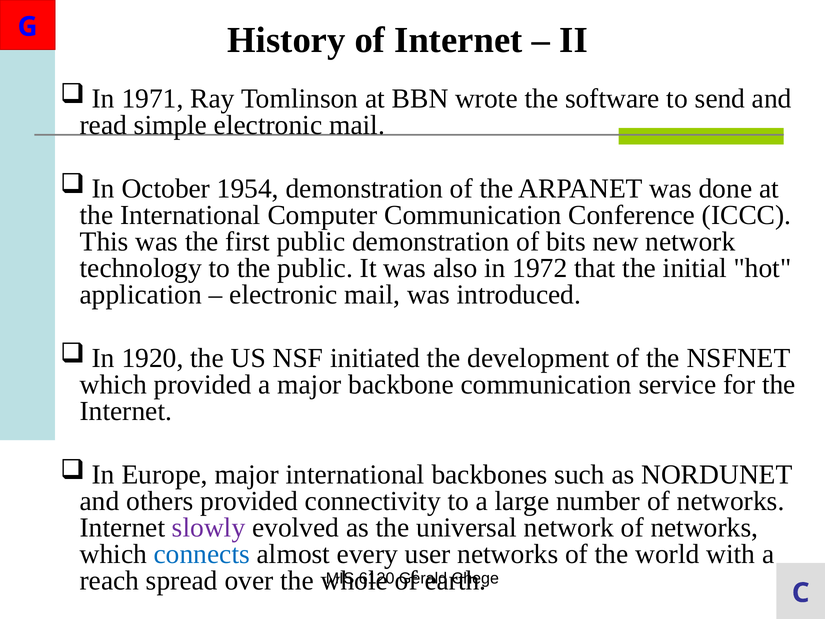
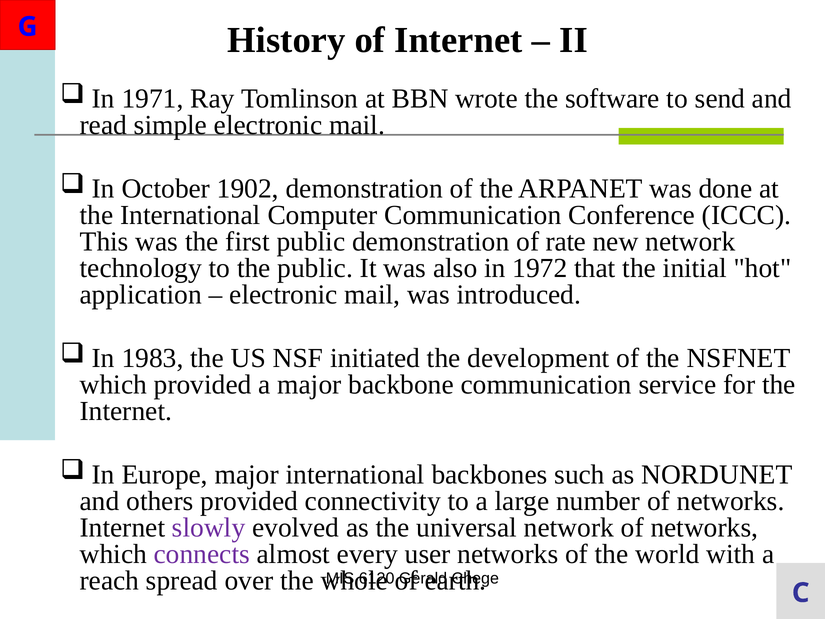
1954: 1954 -> 1902
bits: bits -> rate
1920: 1920 -> 1983
connects colour: blue -> purple
